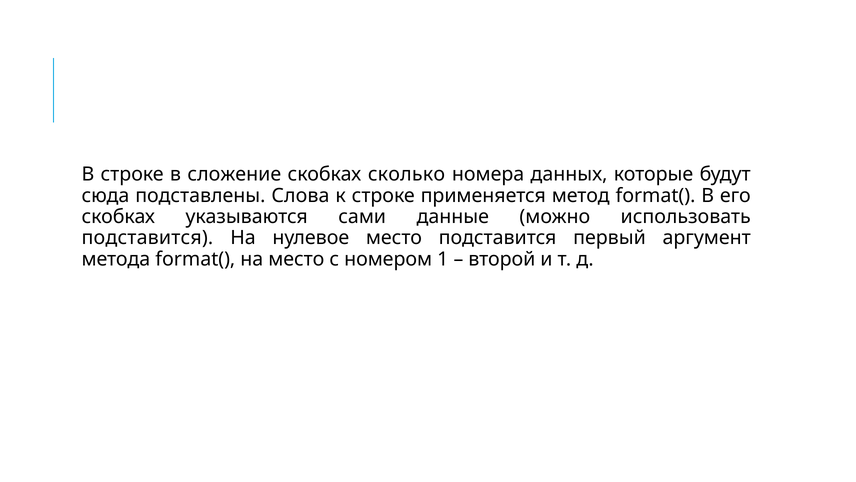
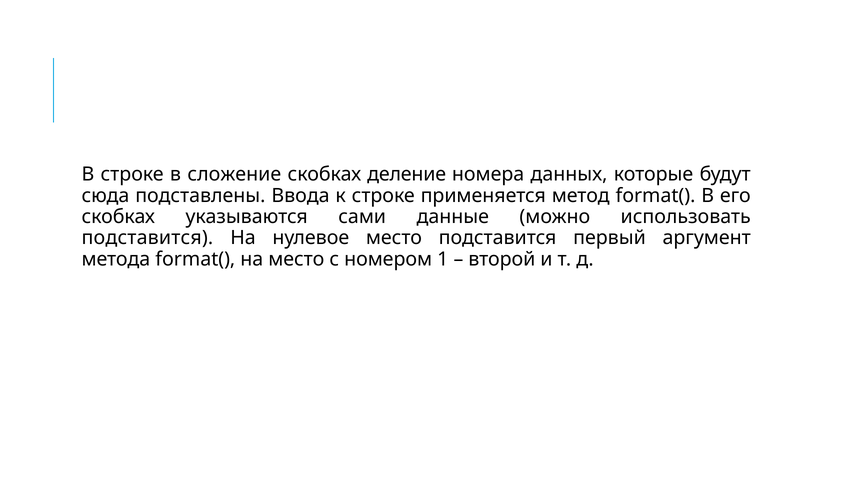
сколько: сколько -> деление
Слова: Слова -> Ввода
